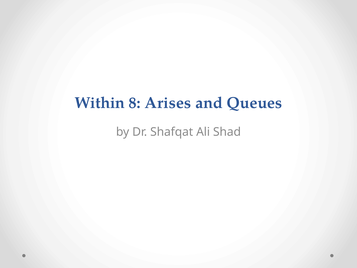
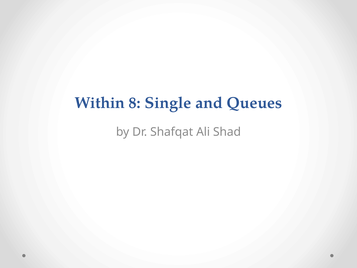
Arises: Arises -> Single
